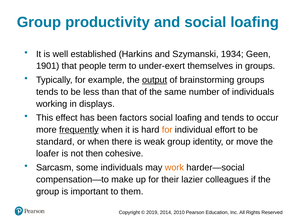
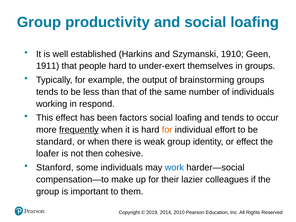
1934: 1934 -> 1910
1901: 1901 -> 1911
people term: term -> hard
output underline: present -> none
displays: displays -> respond
or move: move -> effect
Sarcasm: Sarcasm -> Stanford
work colour: orange -> blue
